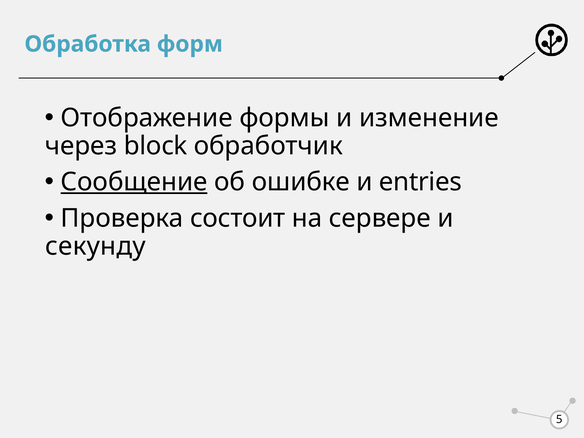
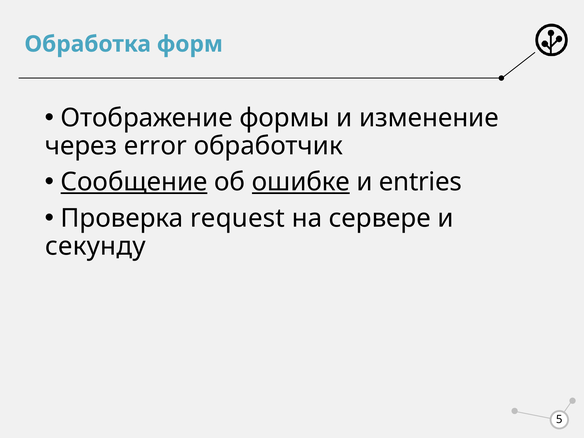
block: block -> error
ошибке underline: none -> present
состоит: состоит -> request
